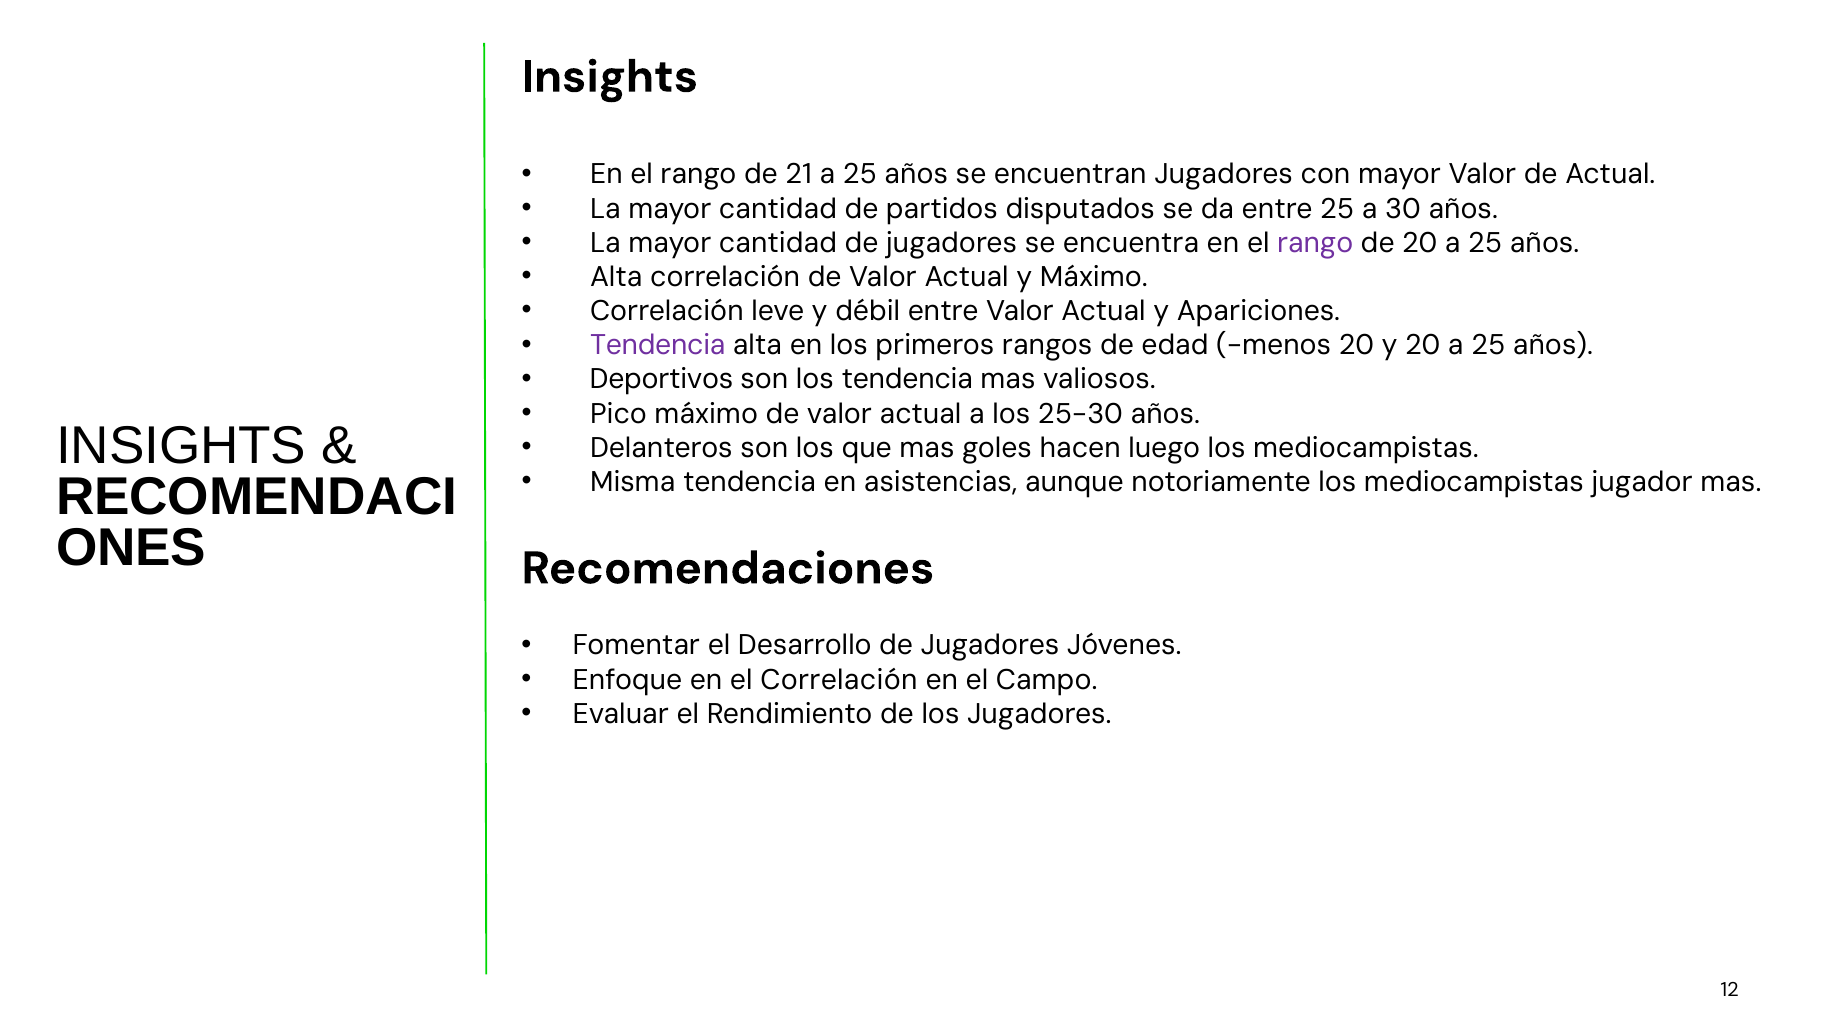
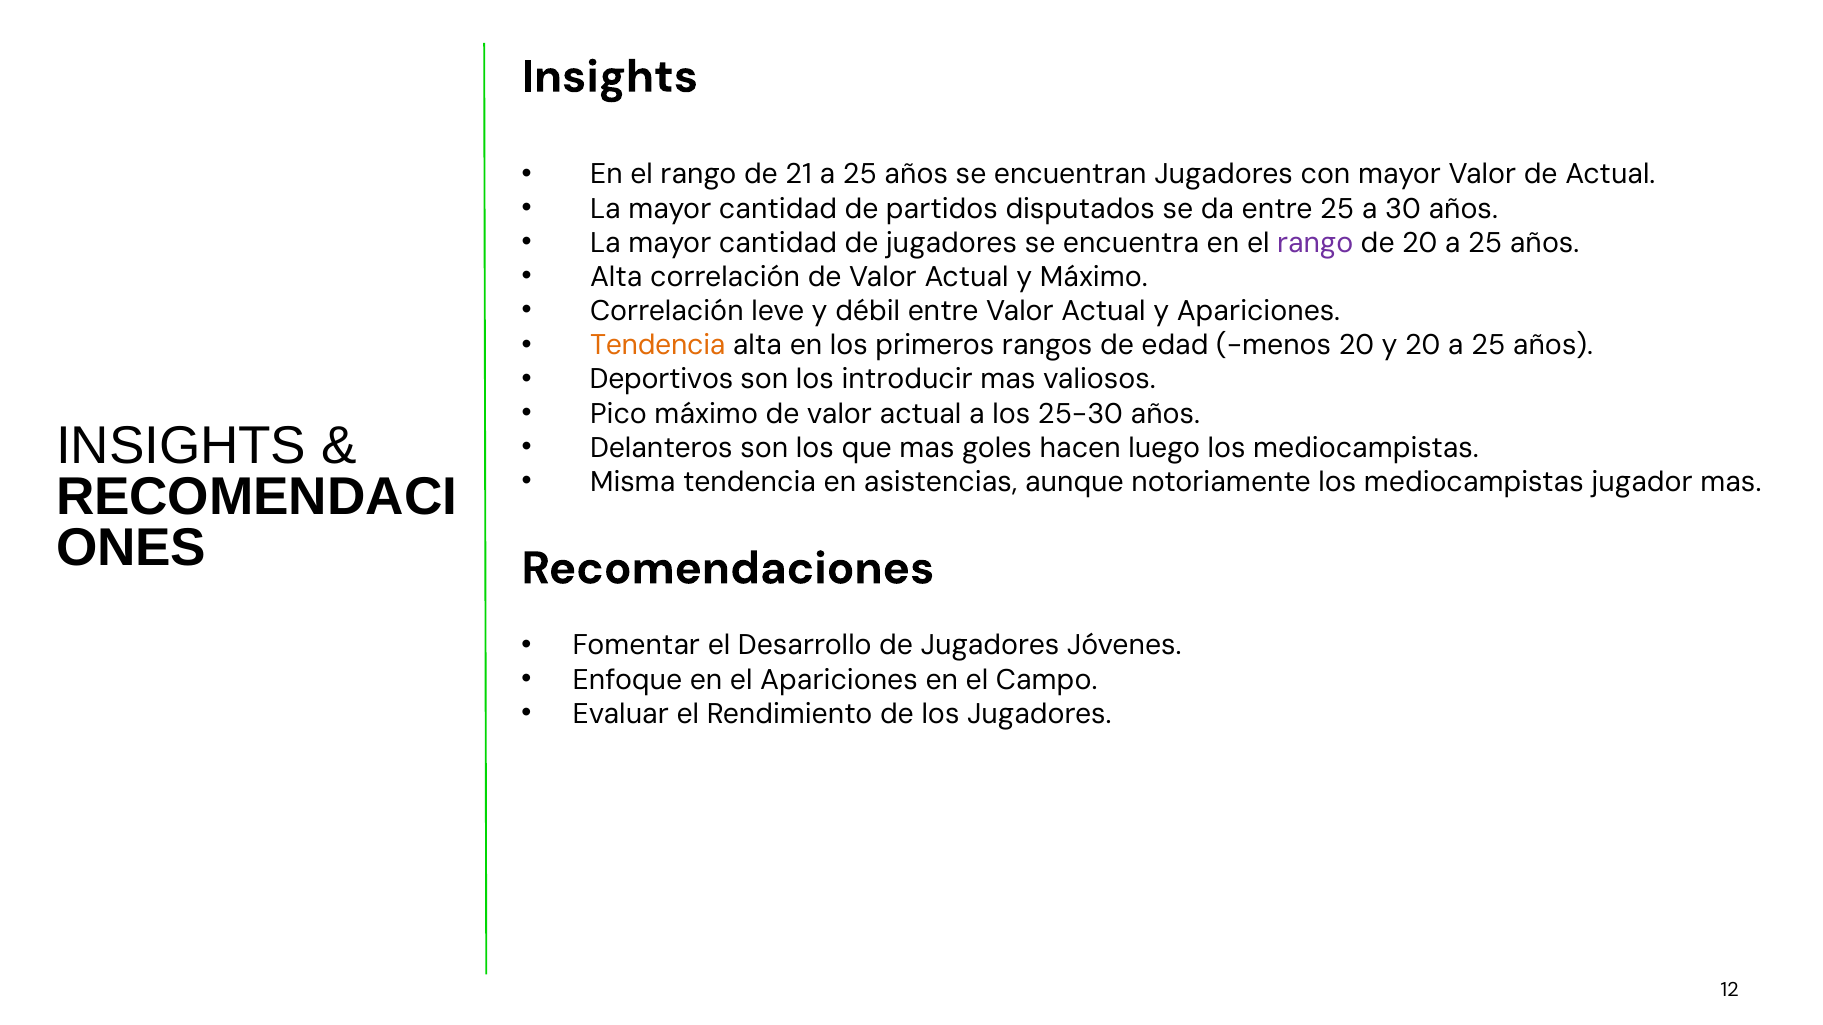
Tendencia at (658, 345) colour: purple -> orange
los tendencia: tendencia -> introducir
el Correlación: Correlación -> Apariciones
